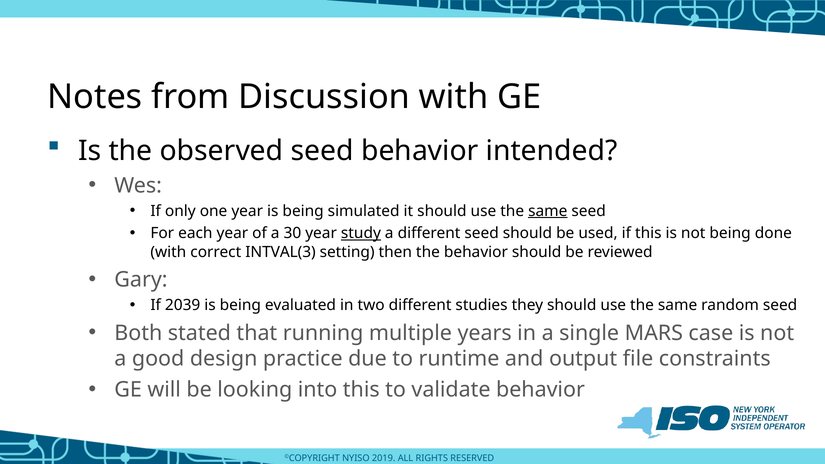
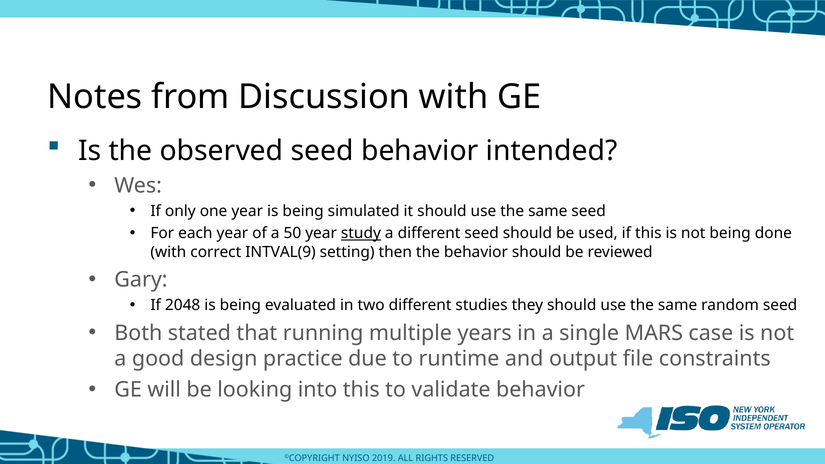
same at (548, 211) underline: present -> none
30: 30 -> 50
INTVAL(3: INTVAL(3 -> INTVAL(9
2039: 2039 -> 2048
